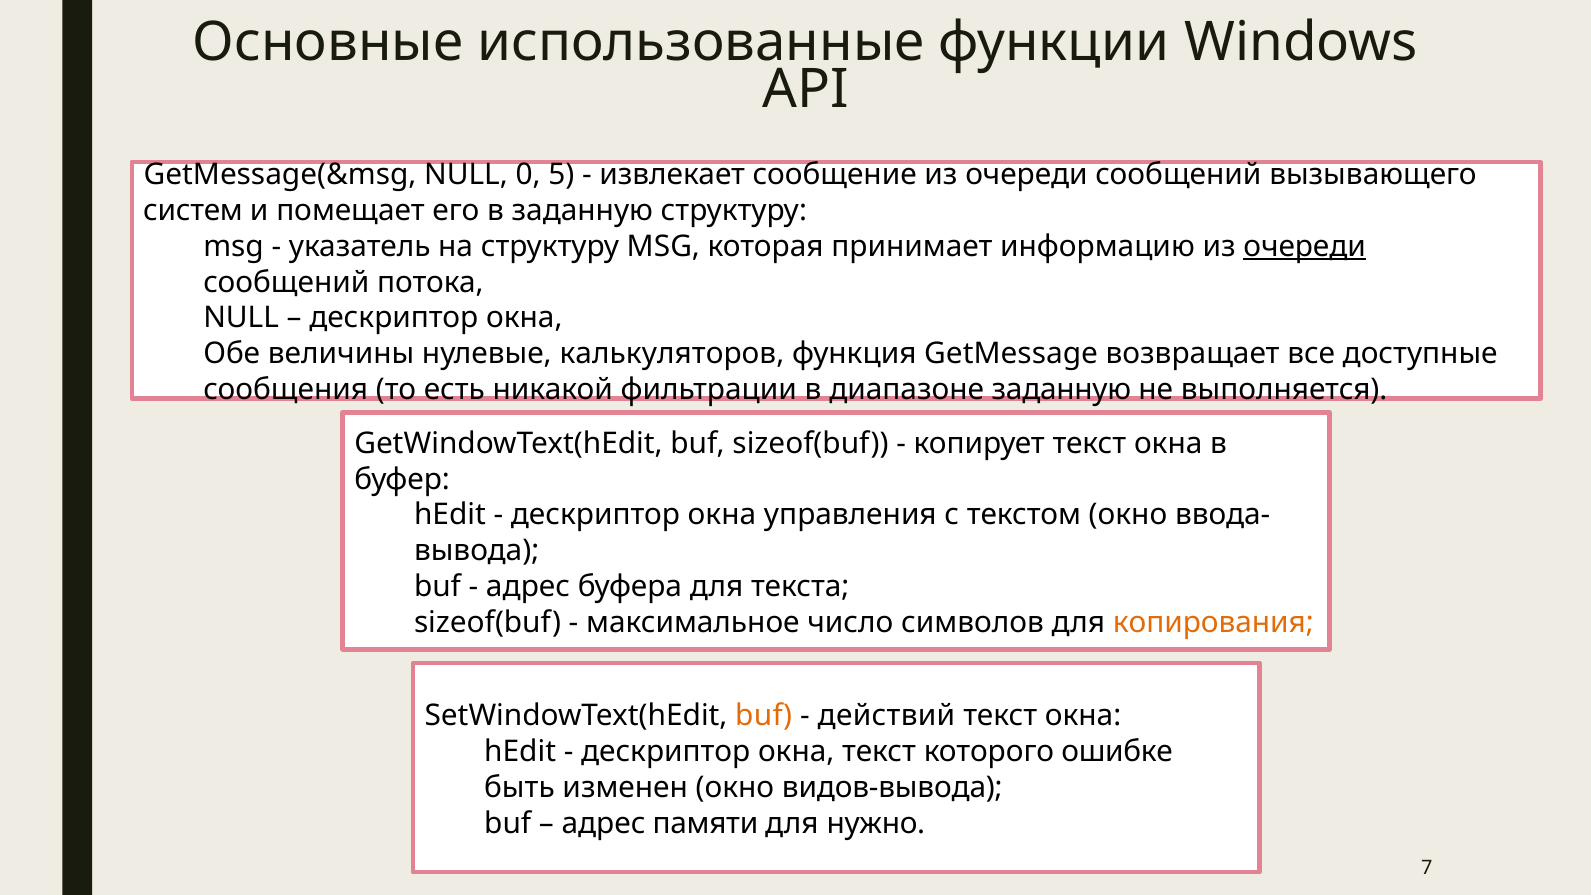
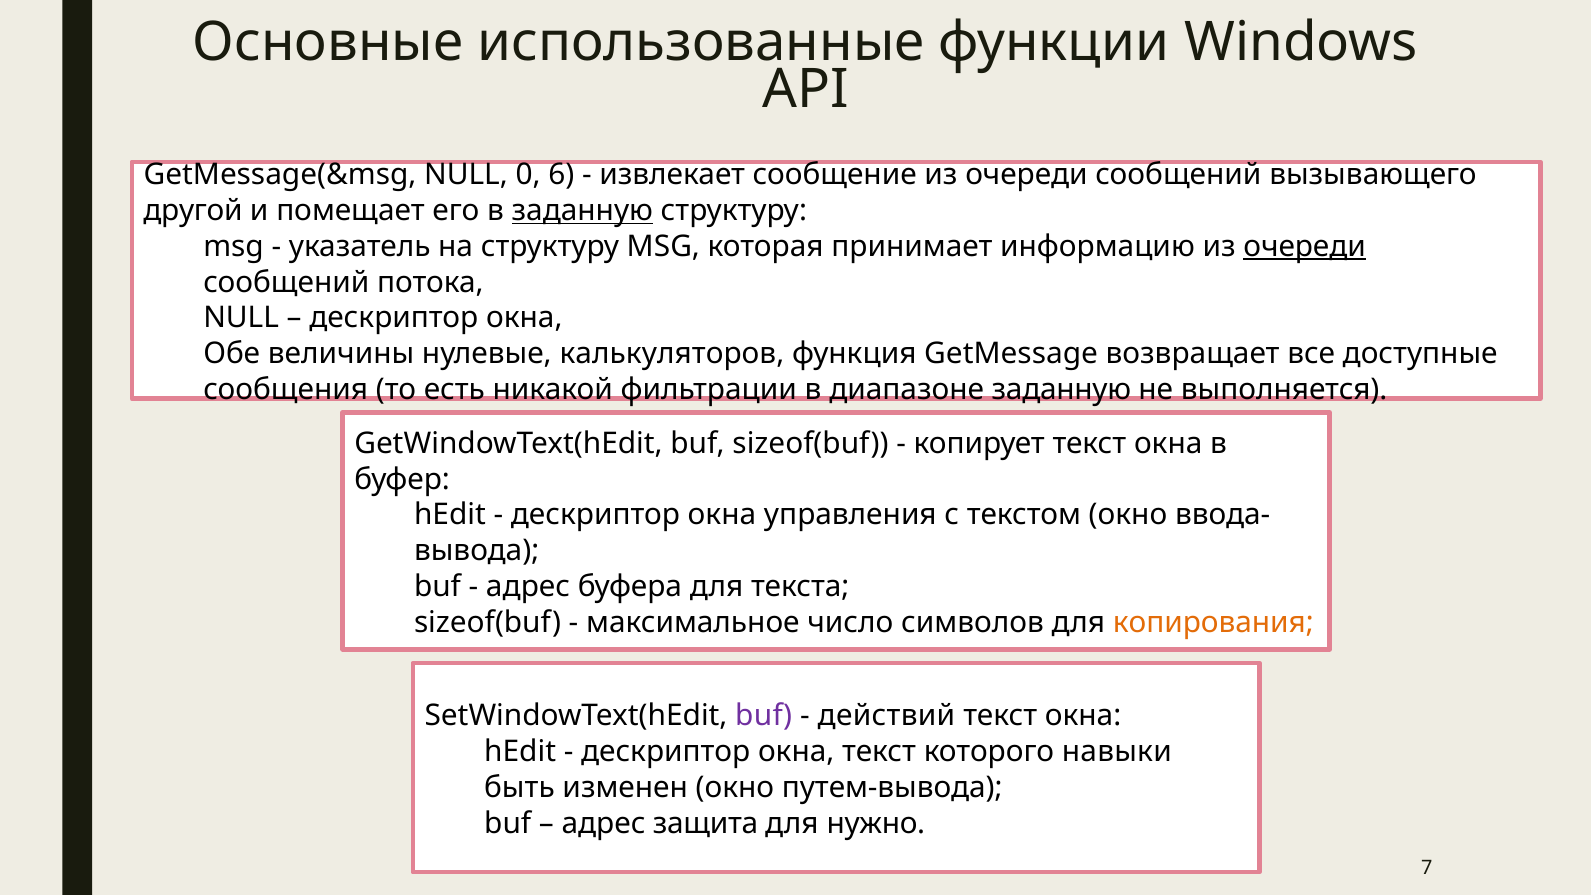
5: 5 -> 6
систем: систем -> другой
заданную at (582, 211) underline: none -> present
buf at (764, 716) colour: orange -> purple
ошибке: ошибке -> навыки
видов-вывода: видов-вывода -> путем-вывода
памяти: памяти -> защита
